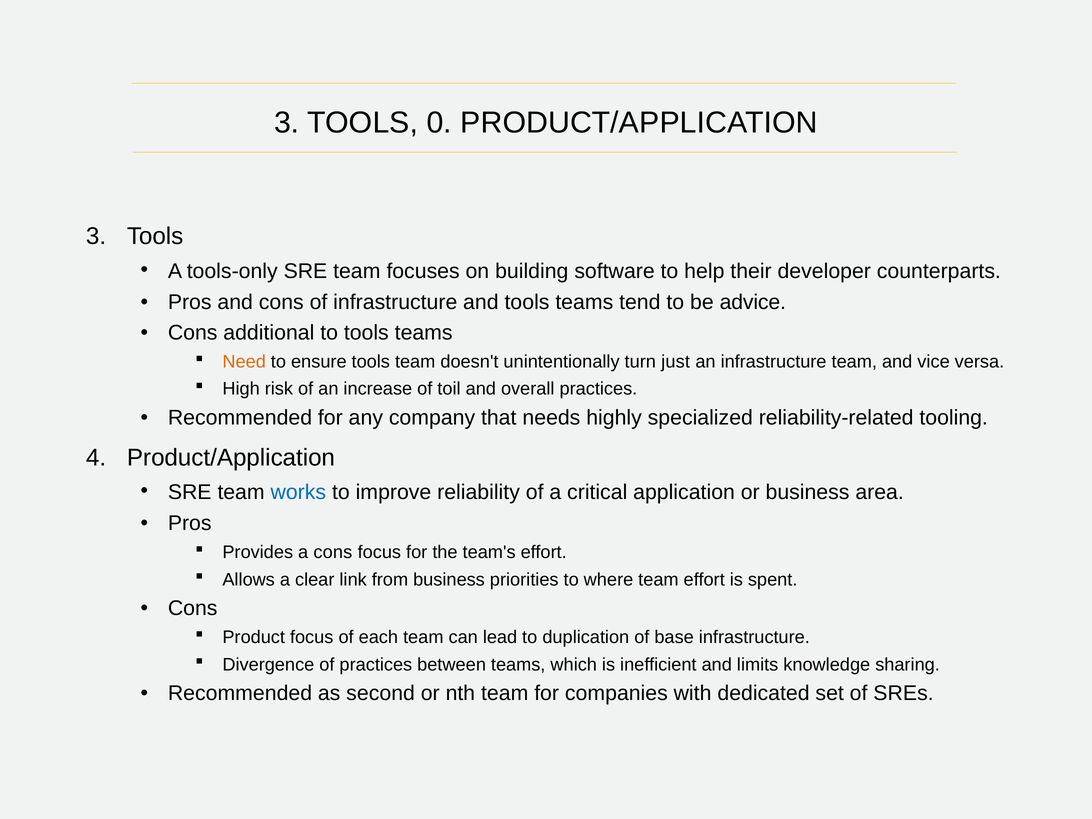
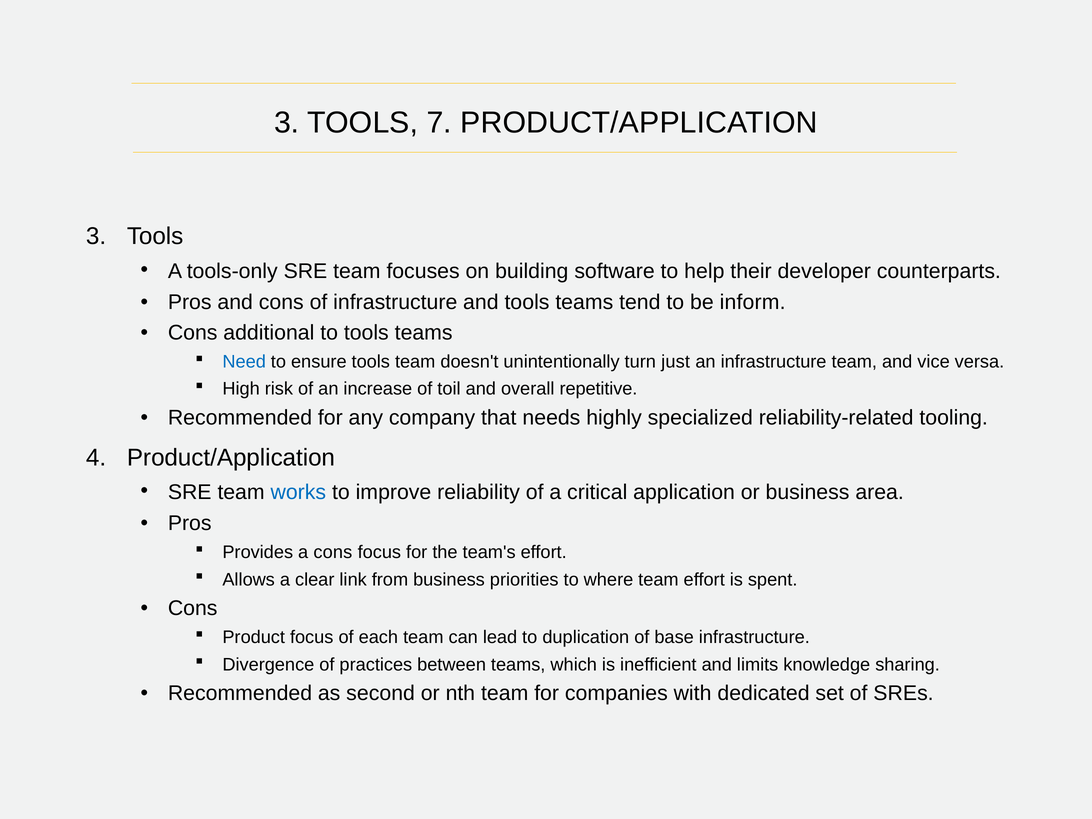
0: 0 -> 7
advice: advice -> inform
Need colour: orange -> blue
overall practices: practices -> repetitive
